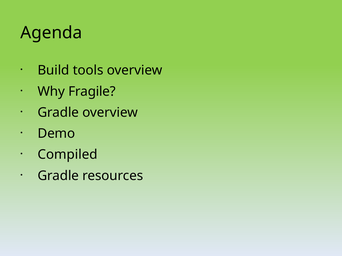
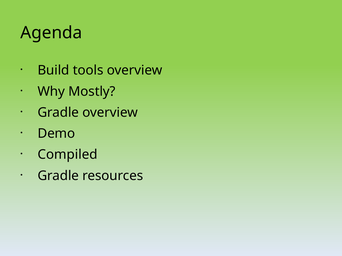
Fragile: Fragile -> Mostly
